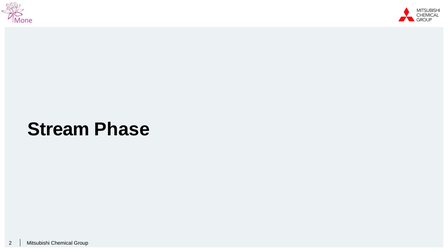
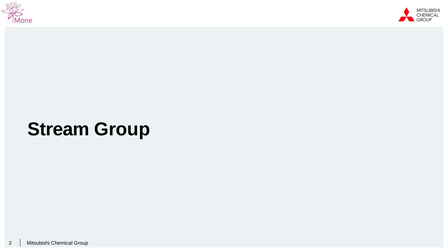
Stream Phase: Phase -> Group
